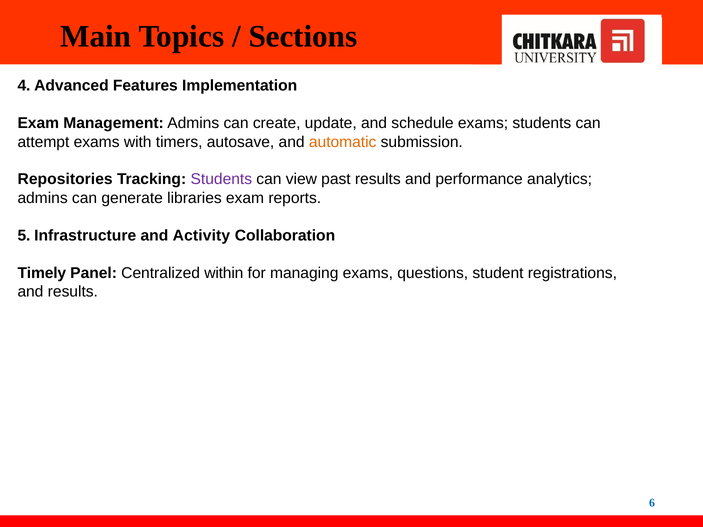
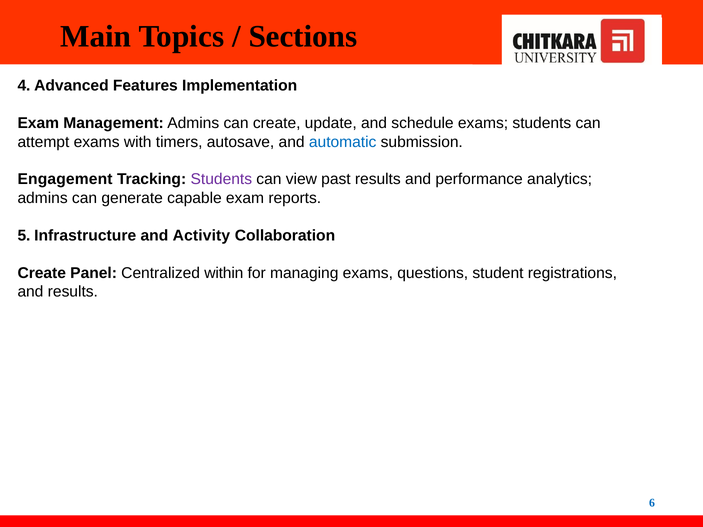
automatic colour: orange -> blue
Repositories: Repositories -> Engagement
libraries: libraries -> capable
Timely at (42, 273): Timely -> Create
